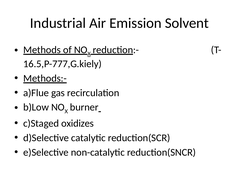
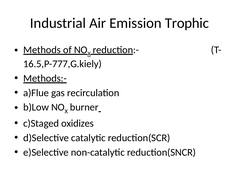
Solvent: Solvent -> Trophic
